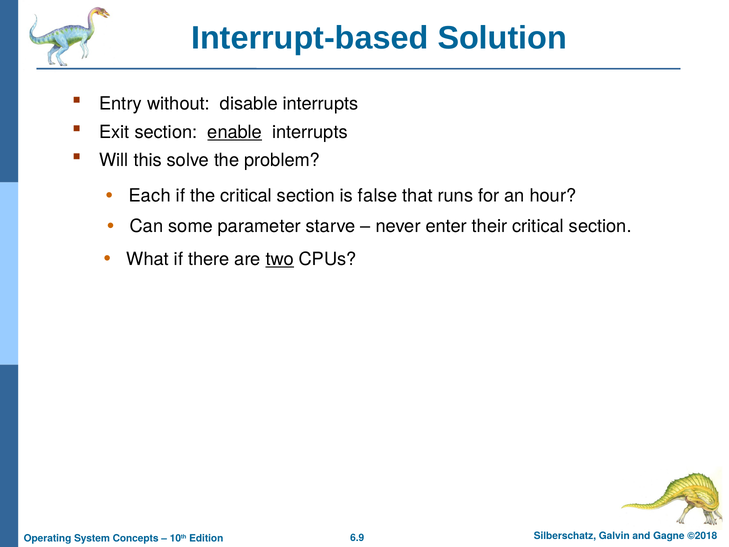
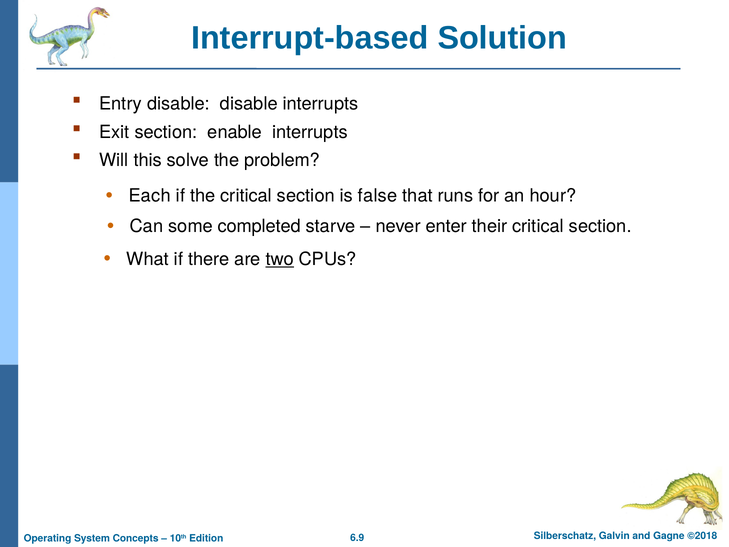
Entry without: without -> disable
enable underline: present -> none
parameter: parameter -> completed
